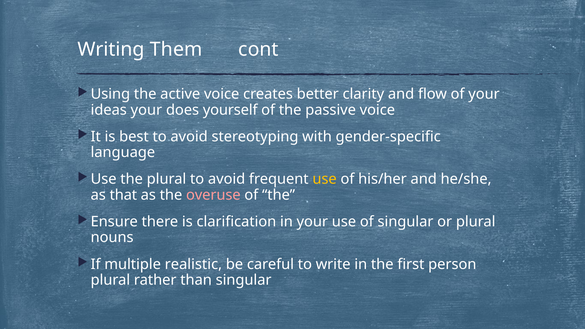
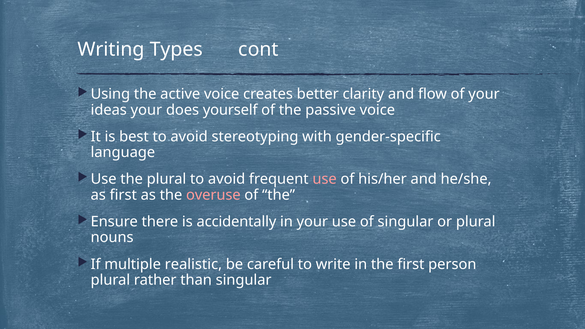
Them: Them -> Types
use at (325, 179) colour: yellow -> pink
as that: that -> first
clarification: clarification -> accidentally
